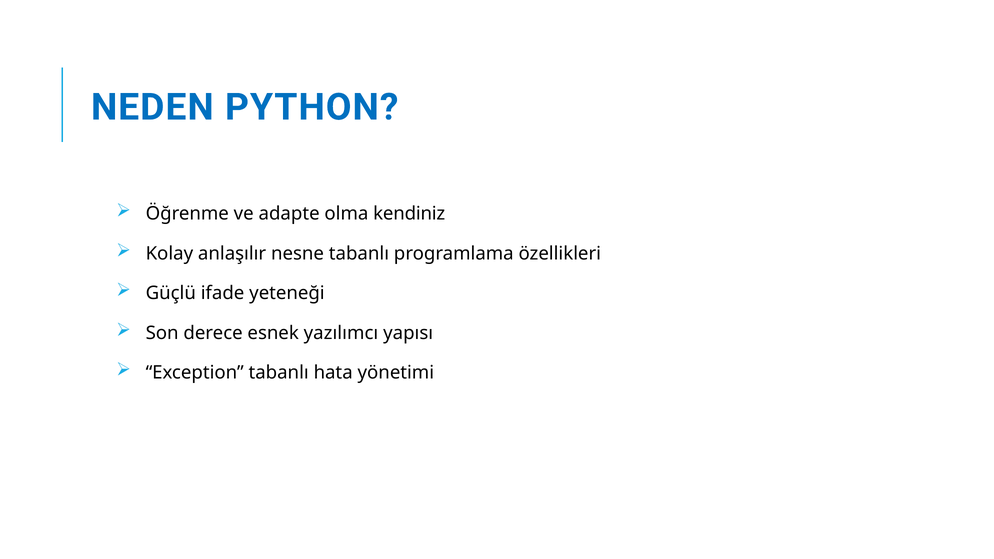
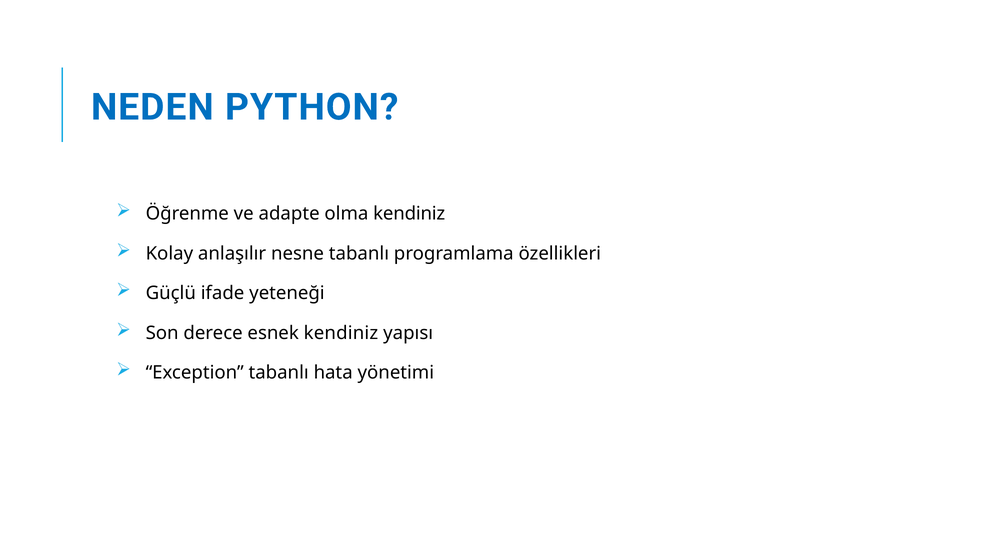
esnek yazılımcı: yazılımcı -> kendiniz
